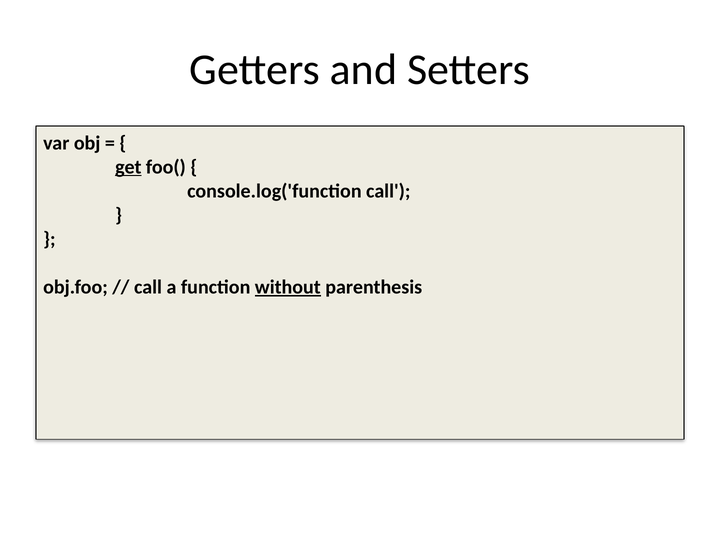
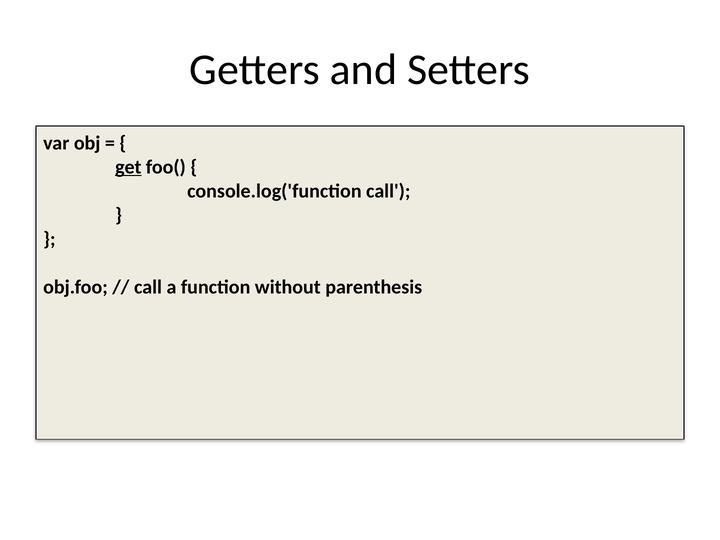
without underline: present -> none
